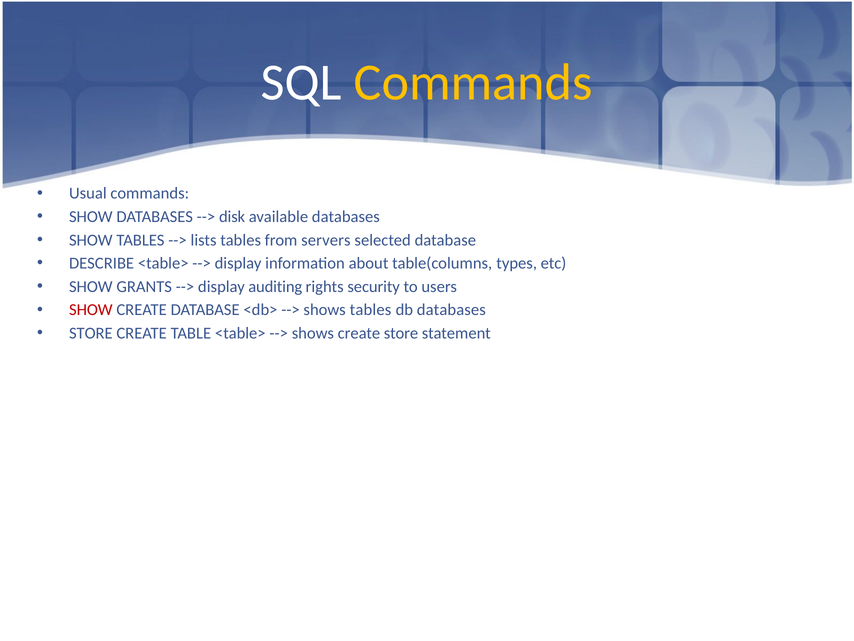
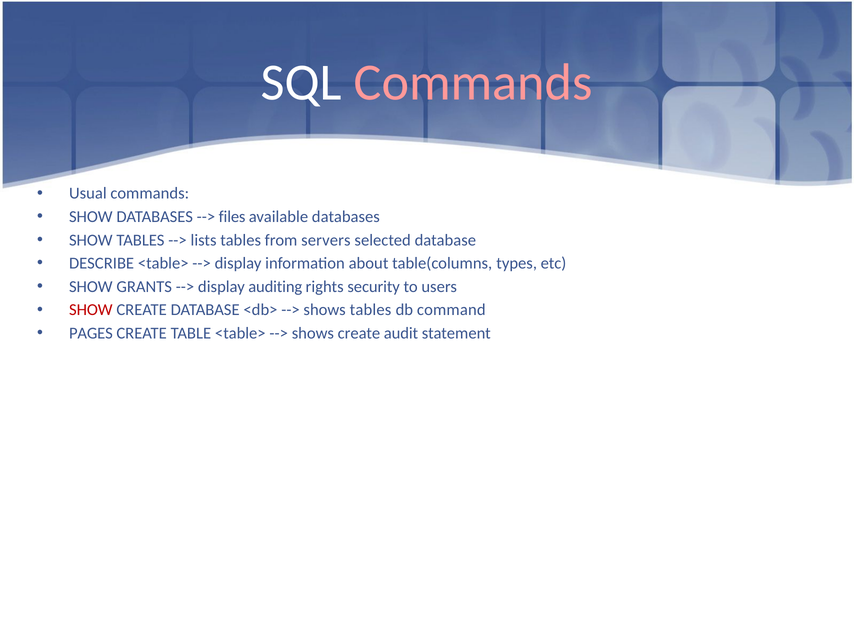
Commands at (473, 83) colour: yellow -> pink
disk: disk -> files
db databases: databases -> command
STORE at (91, 333): STORE -> PAGES
create store: store -> audit
